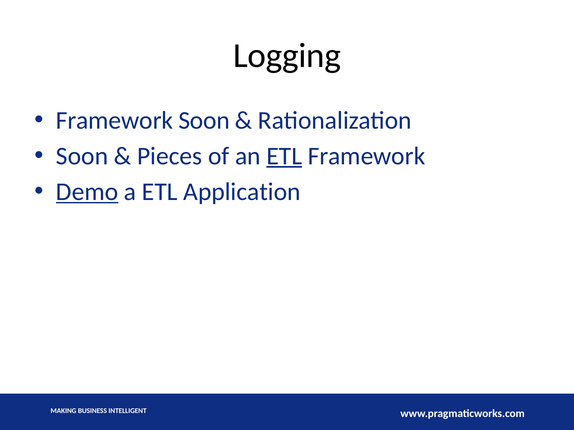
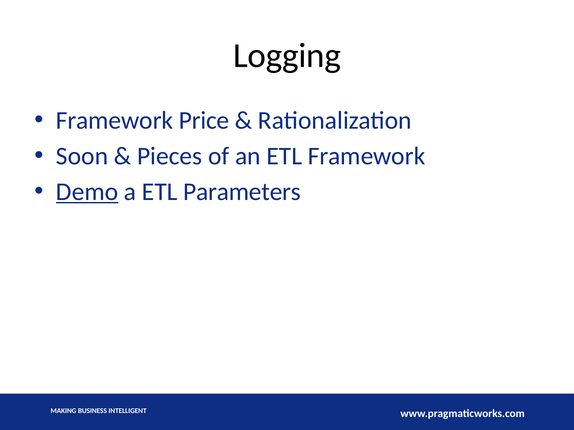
Framework Soon: Soon -> Price
ETL at (284, 156) underline: present -> none
Application: Application -> Parameters
